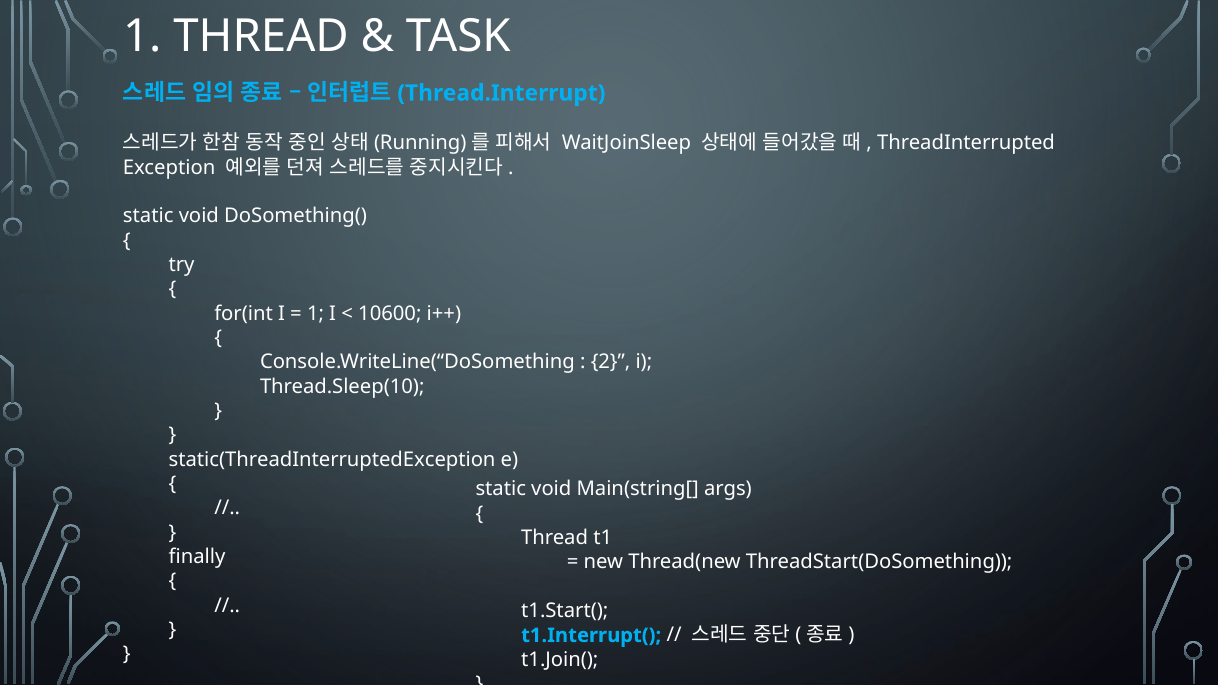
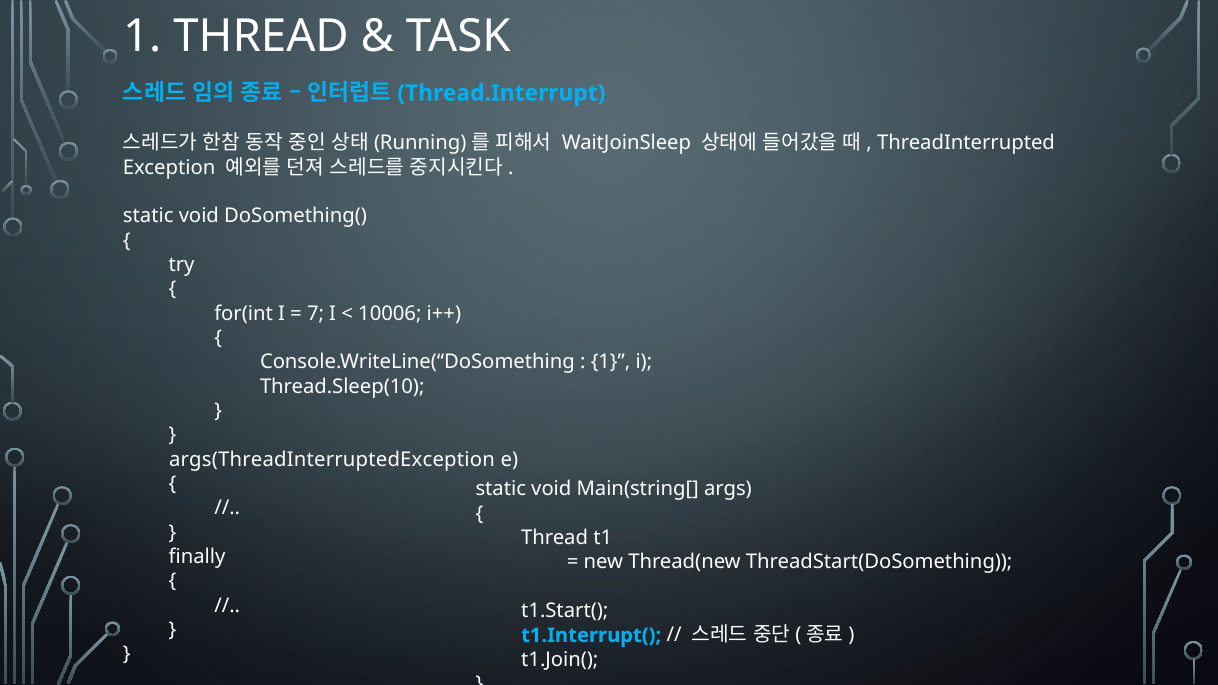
1 at (316, 314): 1 -> 7
10600: 10600 -> 10006
2 at (611, 362): 2 -> 1
static(ThreadInterruptedException: static(ThreadInterruptedException -> args(ThreadInterruptedException
